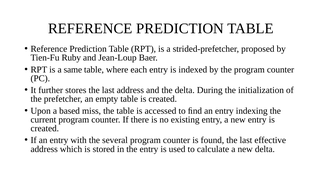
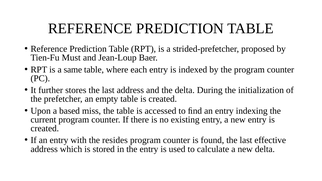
Ruby: Ruby -> Must
several: several -> resides
